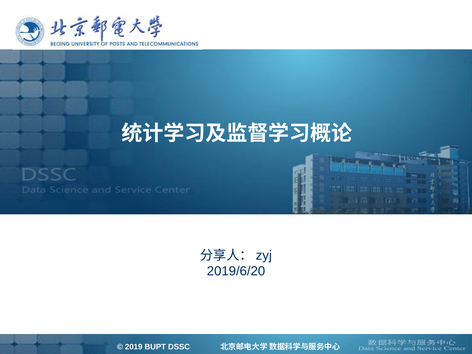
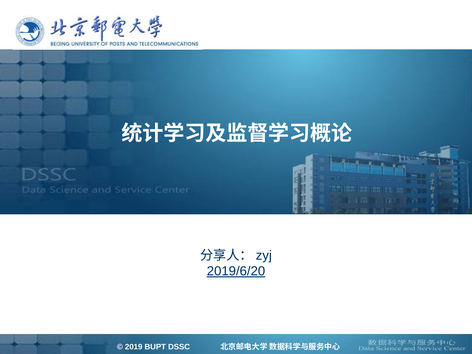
2019/6/20 underline: none -> present
